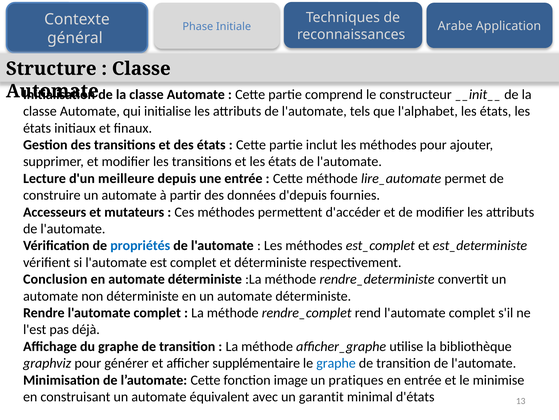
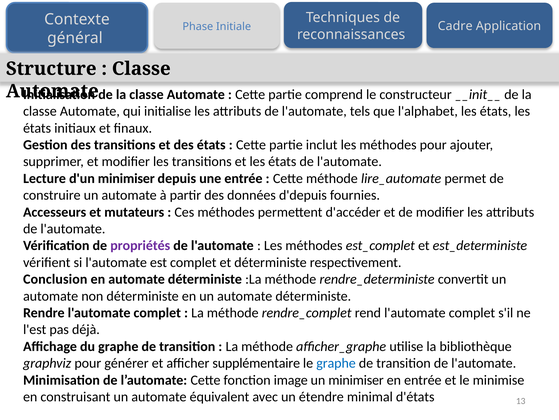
Arabe: Arabe -> Cadre
d'un meilleure: meilleure -> minimiser
propriétés colour: blue -> purple
un pratiques: pratiques -> minimiser
garantit: garantit -> étendre
